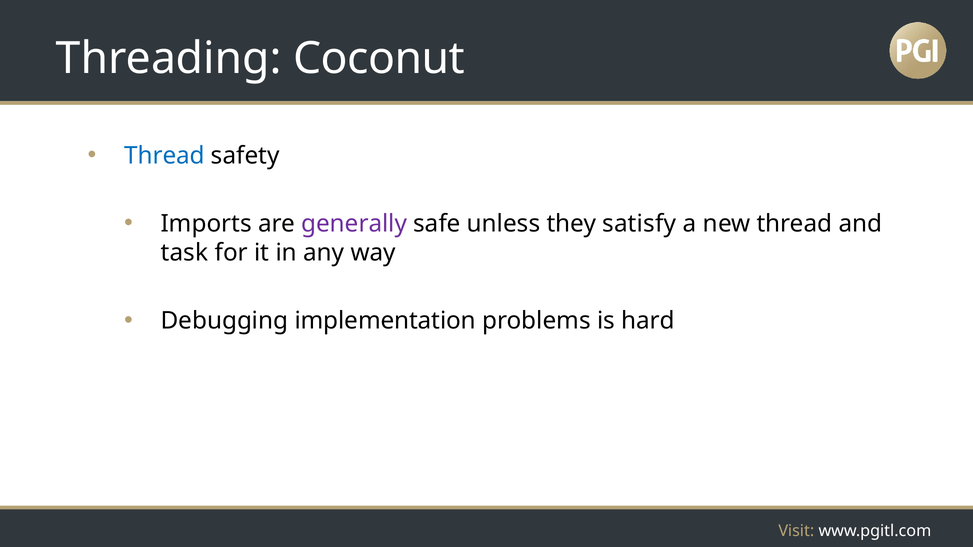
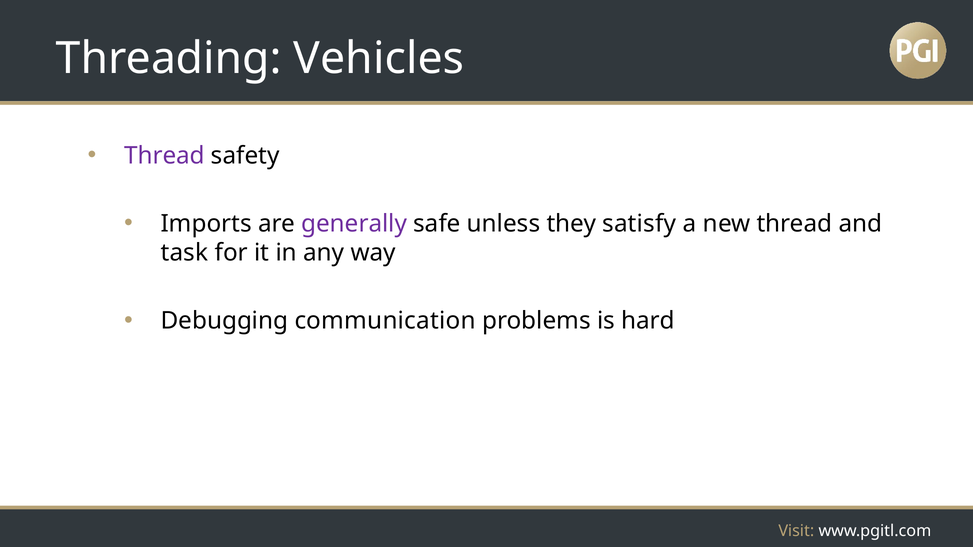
Coconut: Coconut -> Vehicles
Thread at (164, 156) colour: blue -> purple
implementation: implementation -> communication
